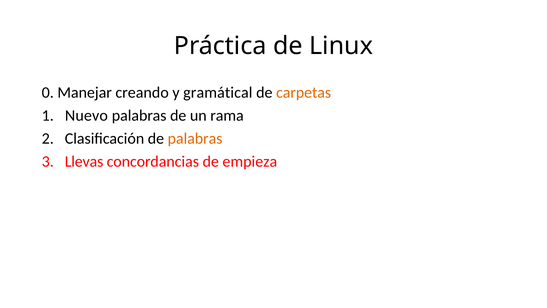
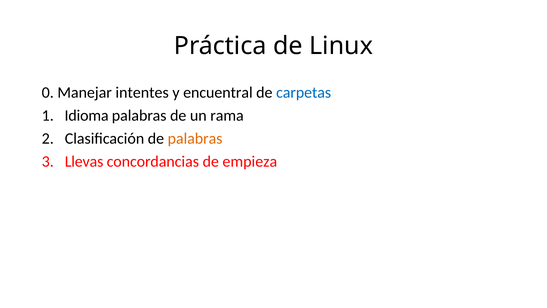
creando: creando -> intentes
gramátical: gramátical -> encuentral
carpetas colour: orange -> blue
Nuevo: Nuevo -> Idioma
